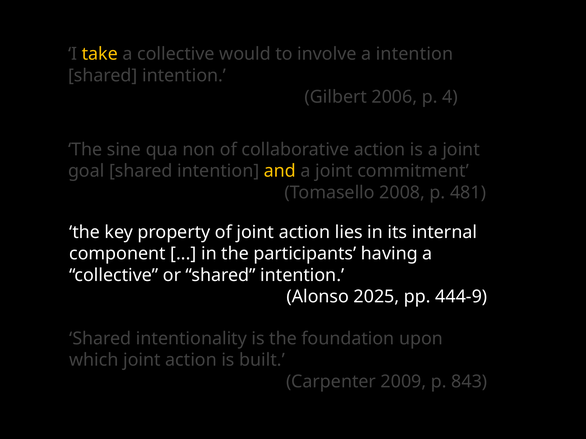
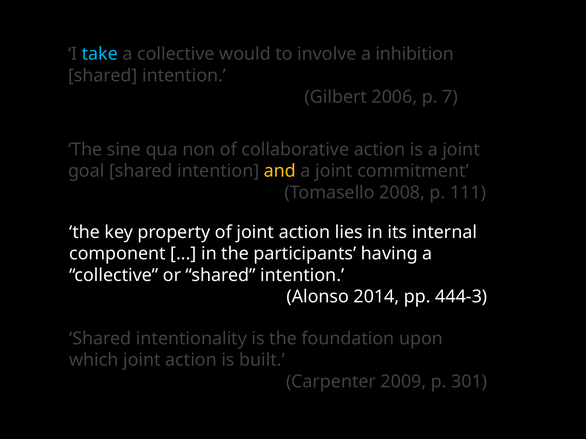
take colour: yellow -> light blue
a intention: intention -> inhibition
4: 4 -> 7
481: 481 -> 111
2025: 2025 -> 2014
444-9: 444-9 -> 444-3
843: 843 -> 301
